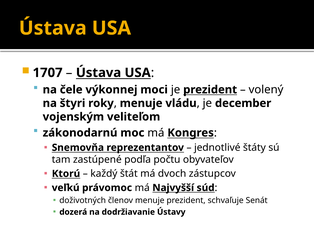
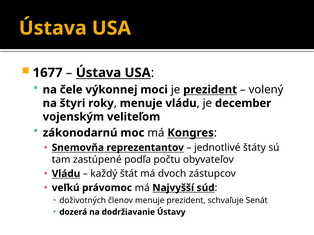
1707: 1707 -> 1677
Ktorú at (66, 174): Ktorú -> Vládu
